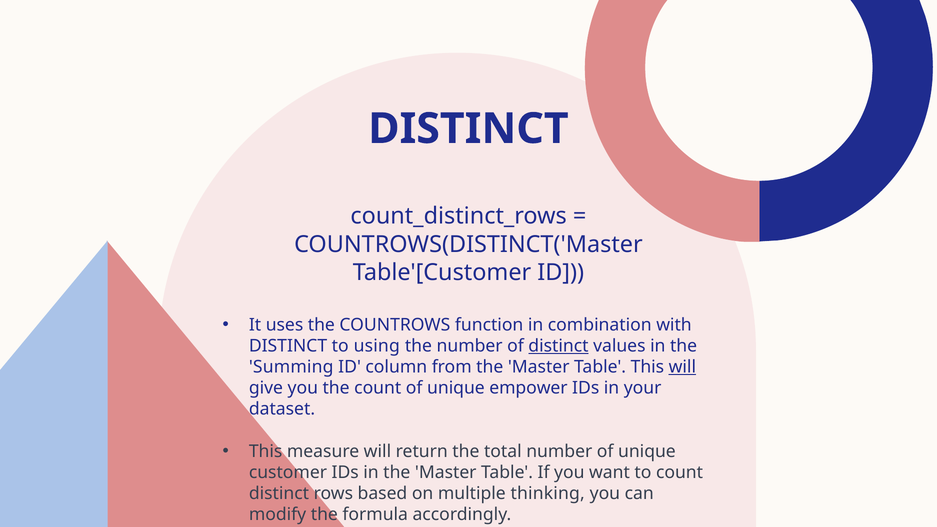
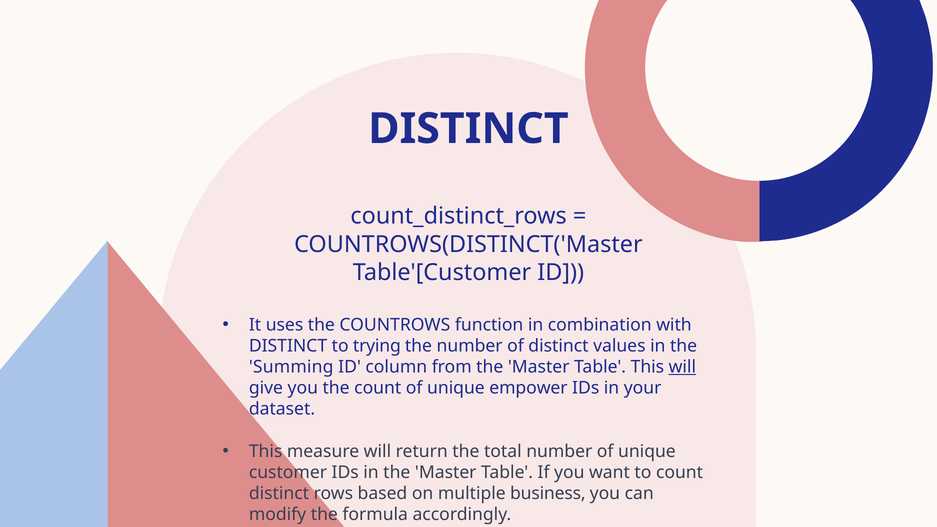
using: using -> trying
distinct at (558, 346) underline: present -> none
thinking: thinking -> business
